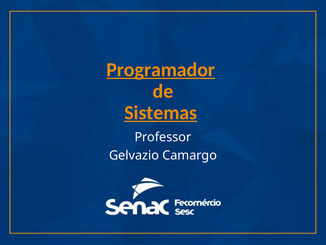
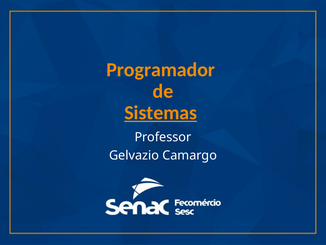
Programador underline: present -> none
